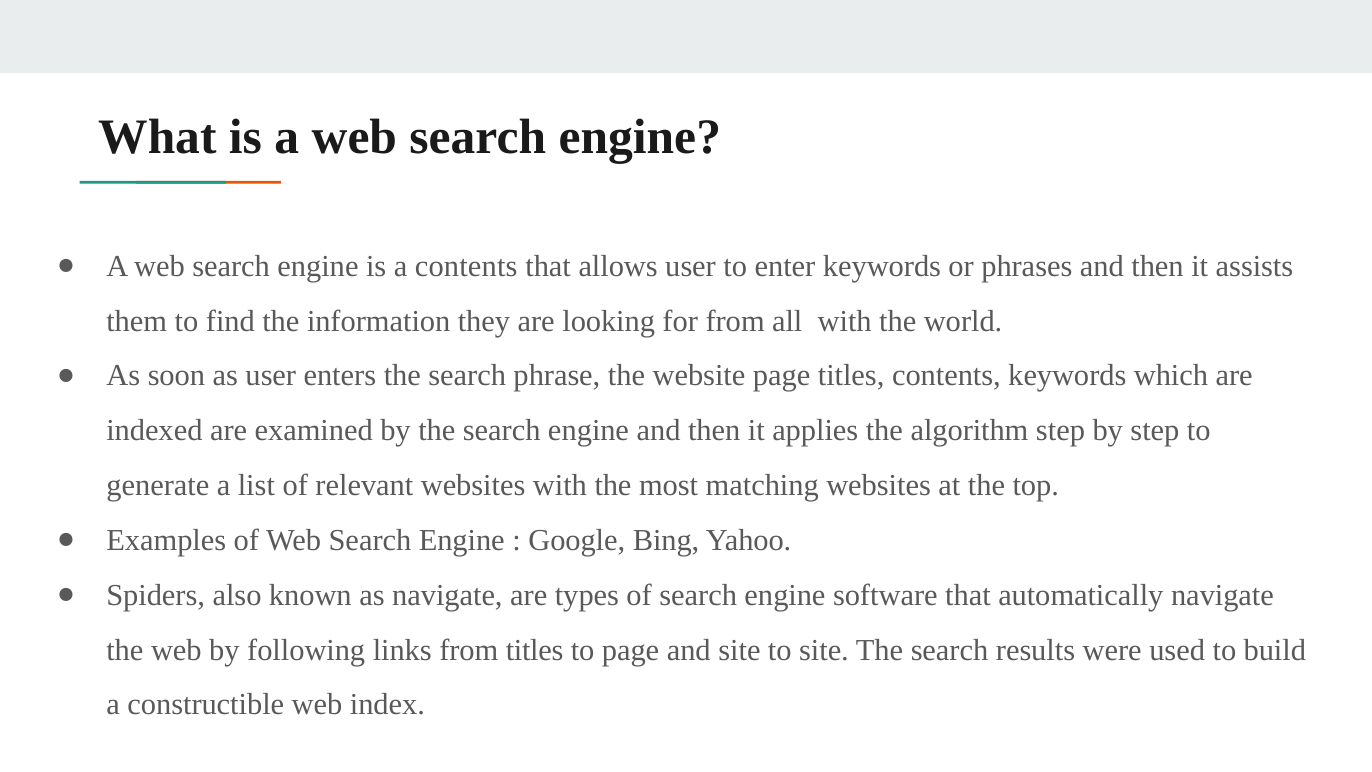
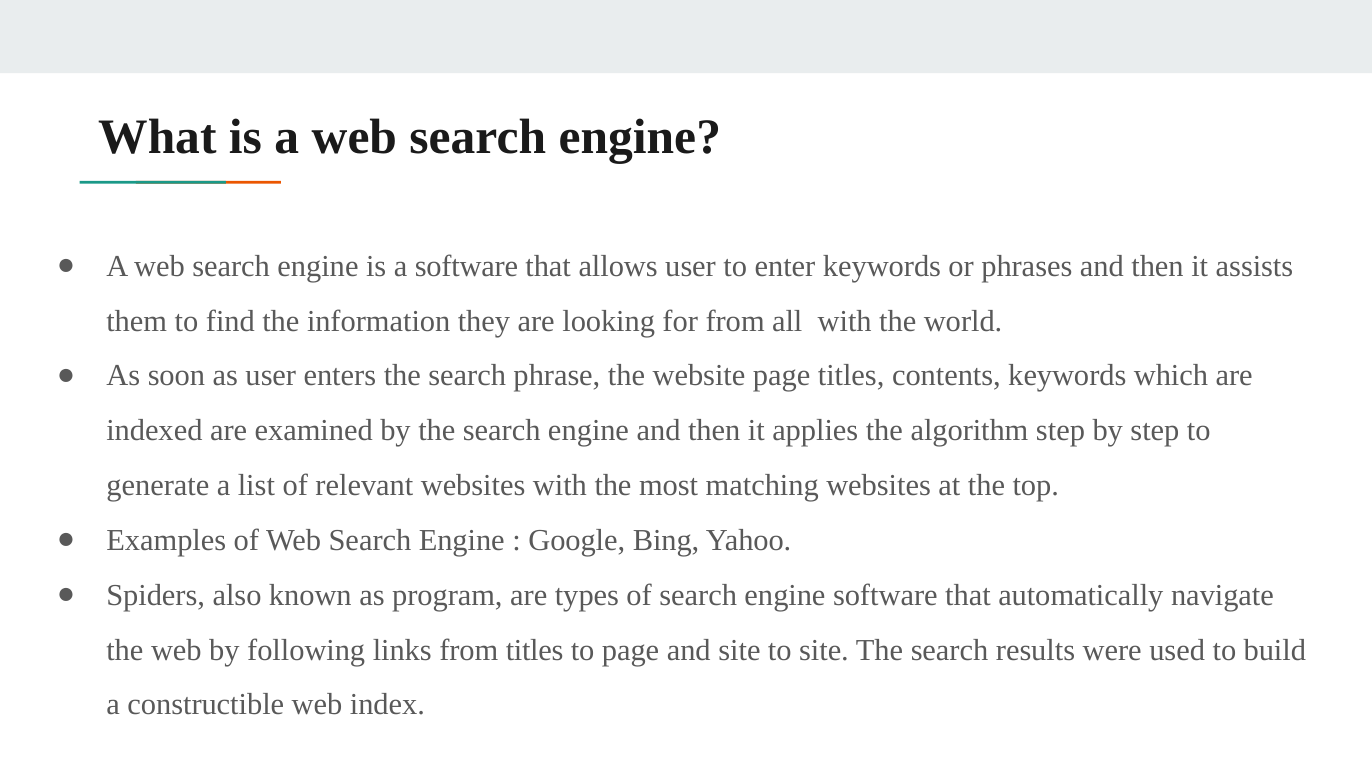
a contents: contents -> software
as navigate: navigate -> program
